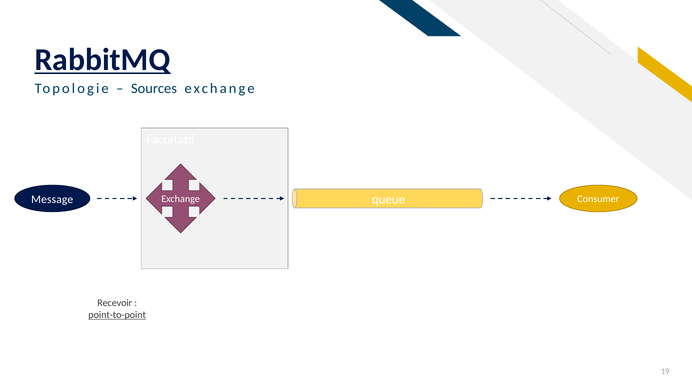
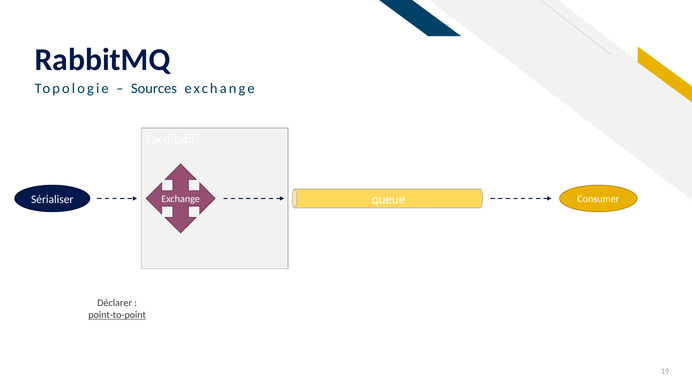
RabbitMQ underline: present -> none
Message: Message -> Sérialiser
Recevoir: Recevoir -> Déclarer
